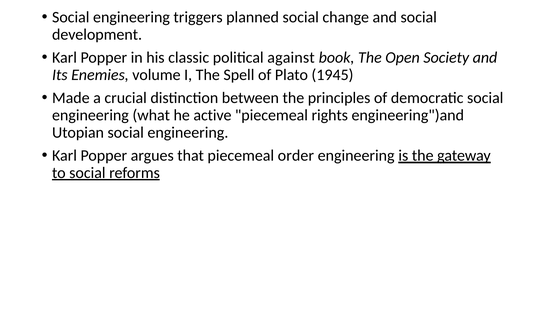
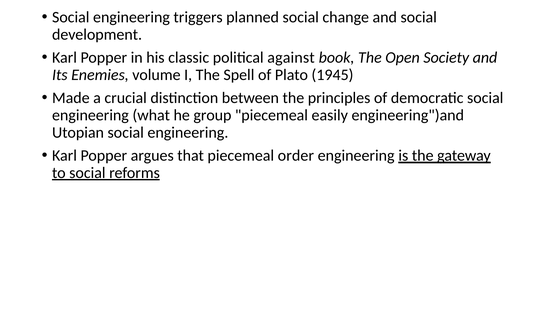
active: active -> group
rights: rights -> easily
